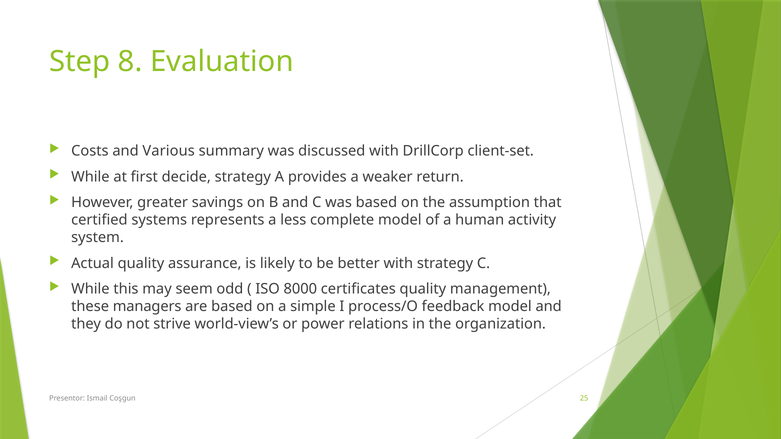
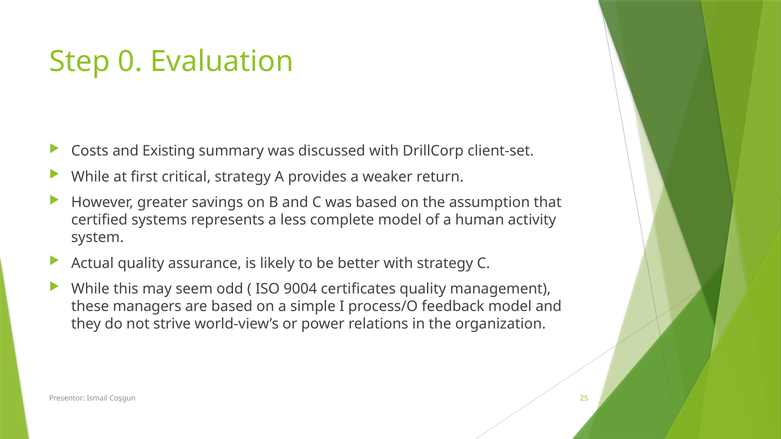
8: 8 -> 0
Various: Various -> Existing
decide: decide -> critical
8000: 8000 -> 9004
